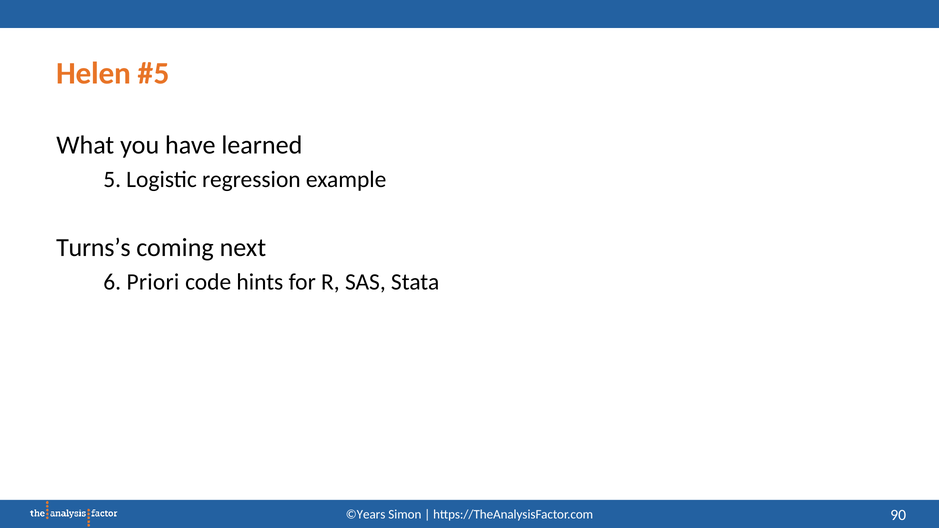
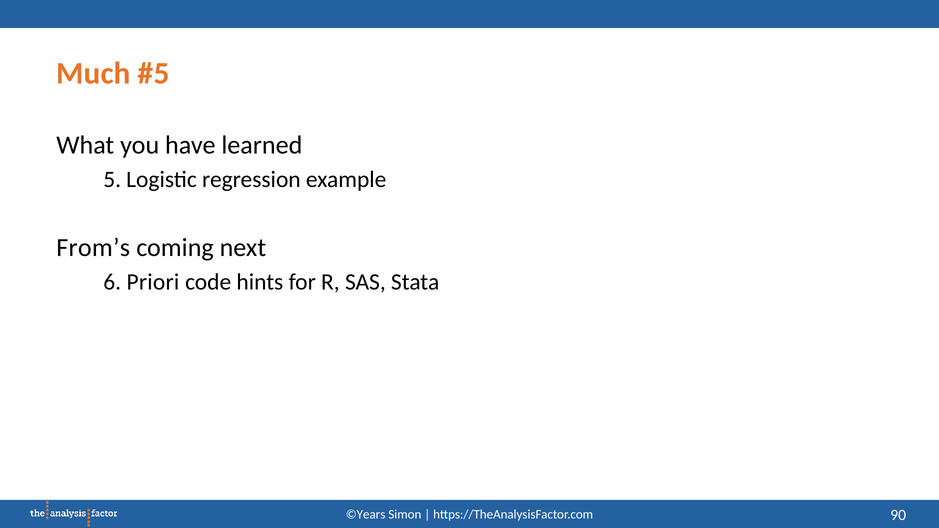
Helen: Helen -> Much
Turns’s: Turns’s -> From’s
